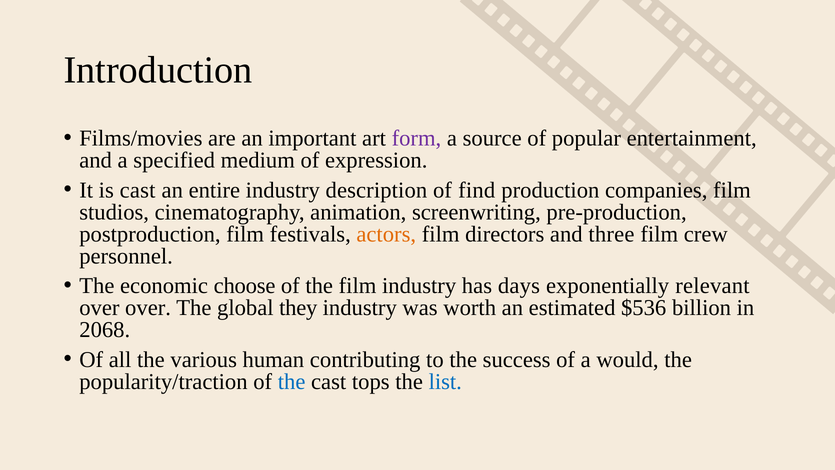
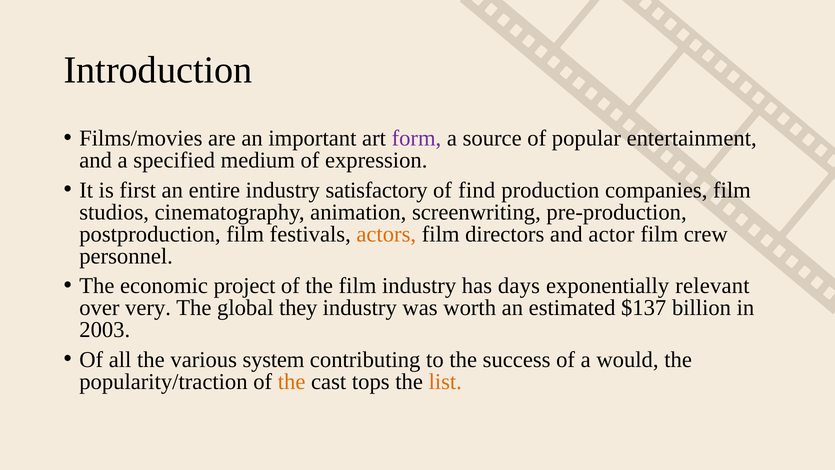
is cast: cast -> first
description: description -> satisfactory
three: three -> actor
choose: choose -> project
over over: over -> very
$536: $536 -> $137
2068: 2068 -> 2003
human: human -> system
the at (292, 381) colour: blue -> orange
list colour: blue -> orange
